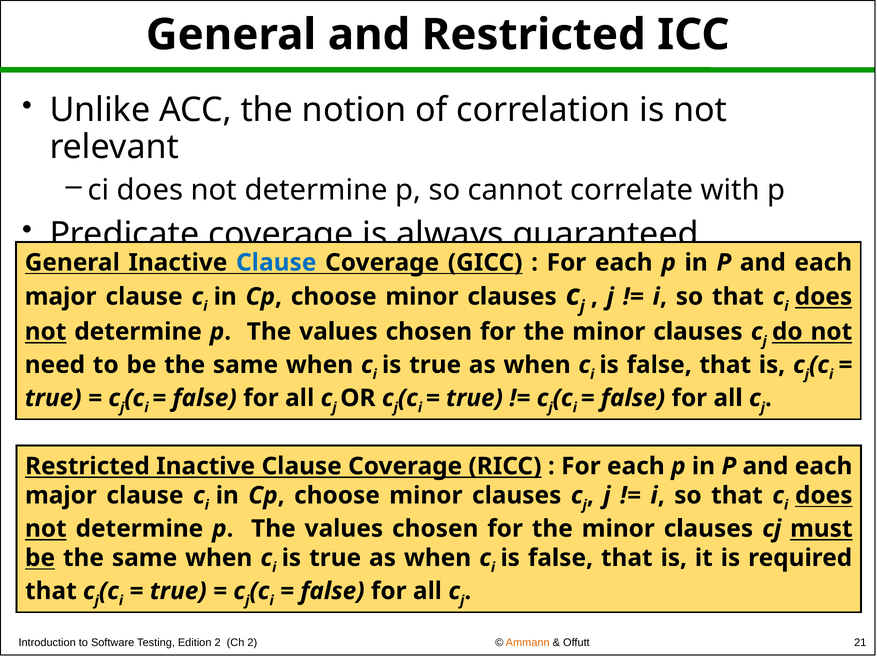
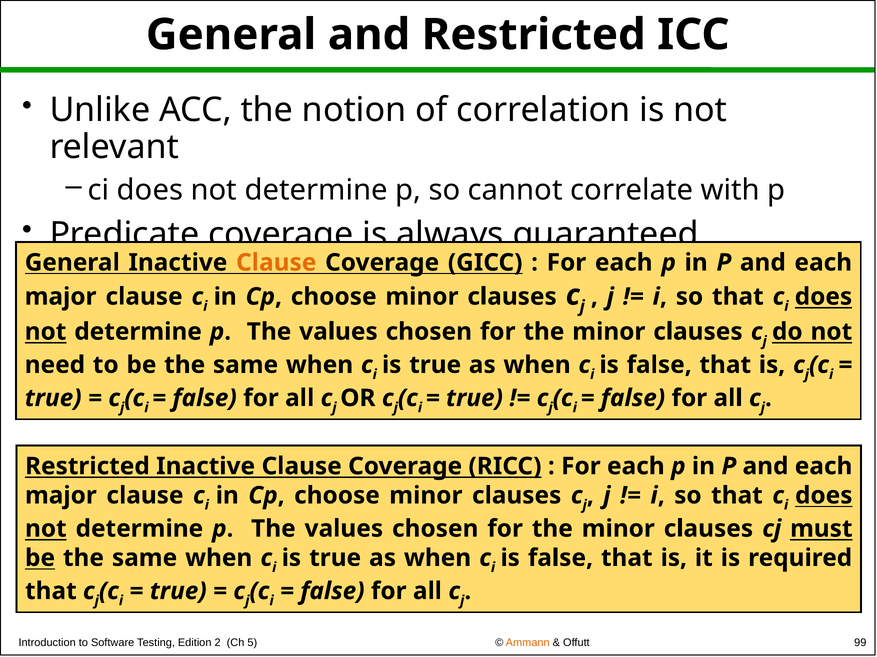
Clause at (276, 263) colour: blue -> orange
Ch 2: 2 -> 5
21: 21 -> 99
